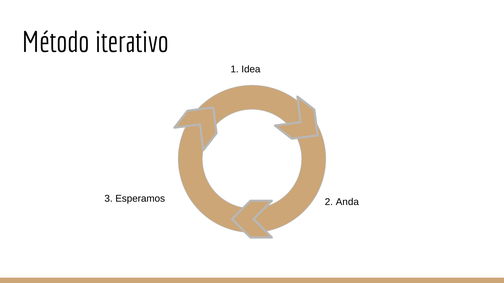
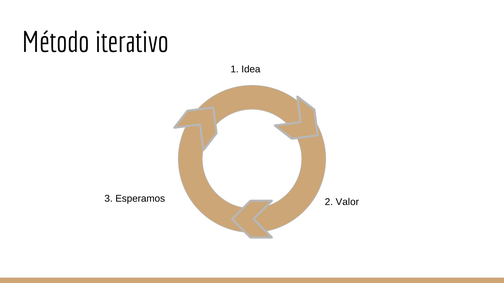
Anda: Anda -> Valor
